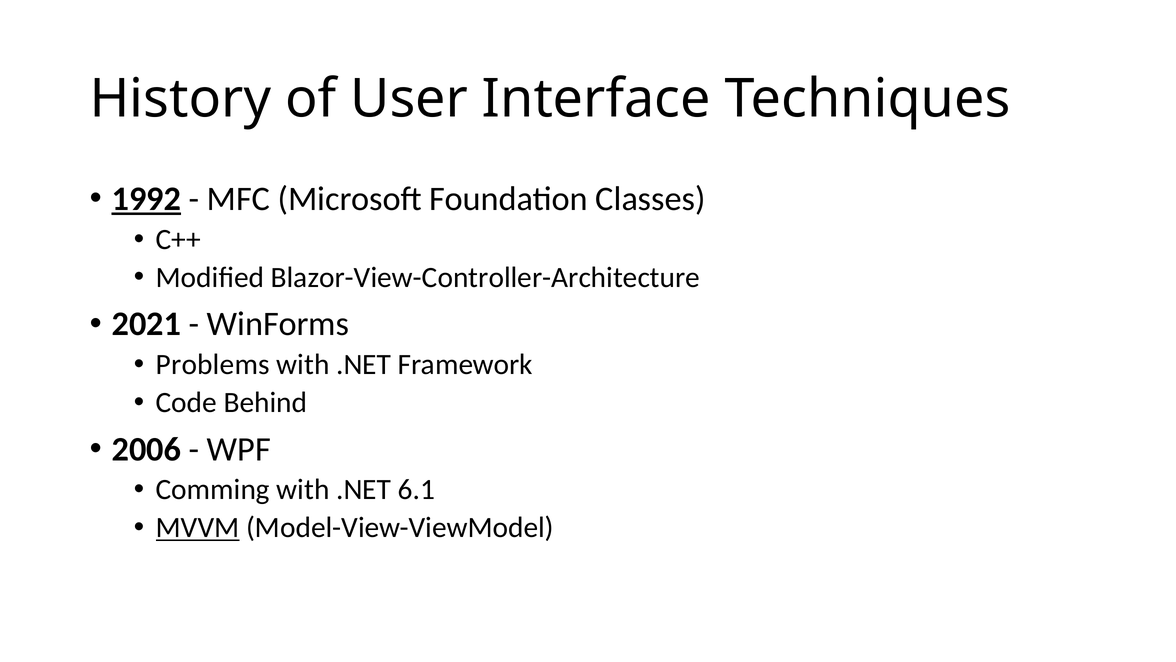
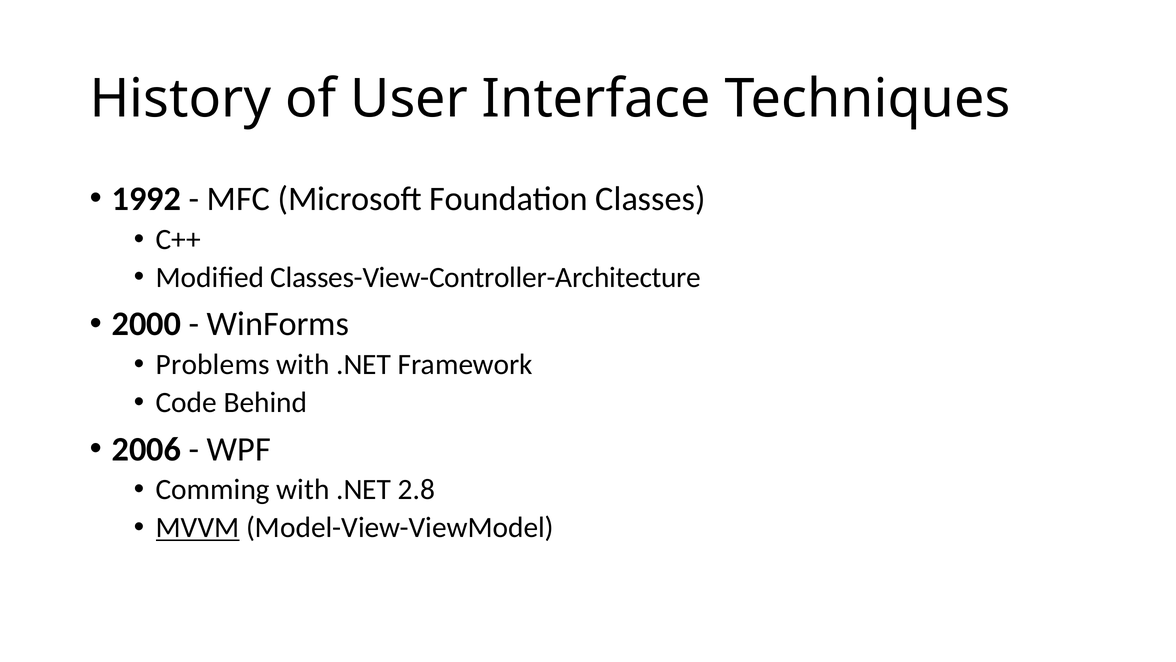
1992 underline: present -> none
Blazor-View-Controller-Architecture: Blazor-View-Controller-Architecture -> Classes-View-Controller-Architecture
2021: 2021 -> 2000
6.1: 6.1 -> 2.8
